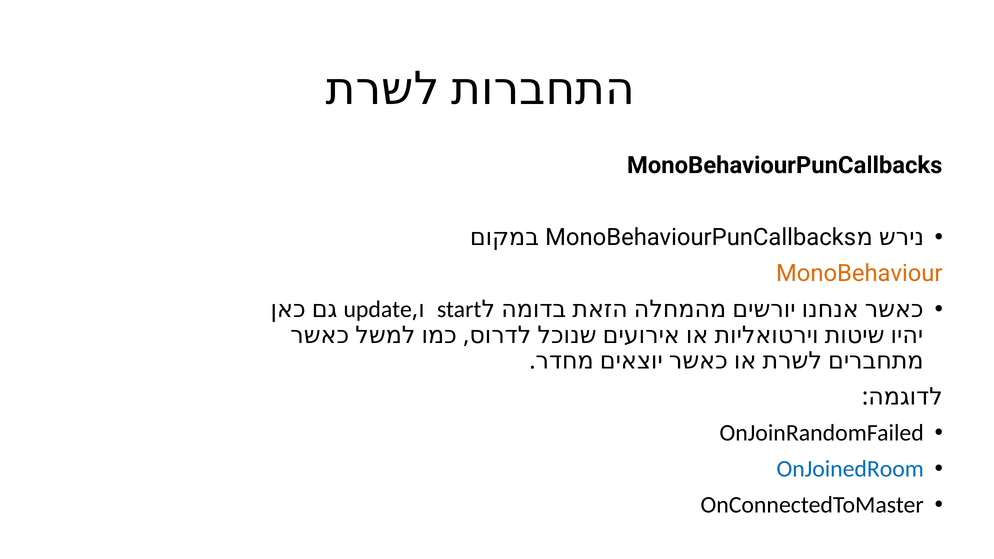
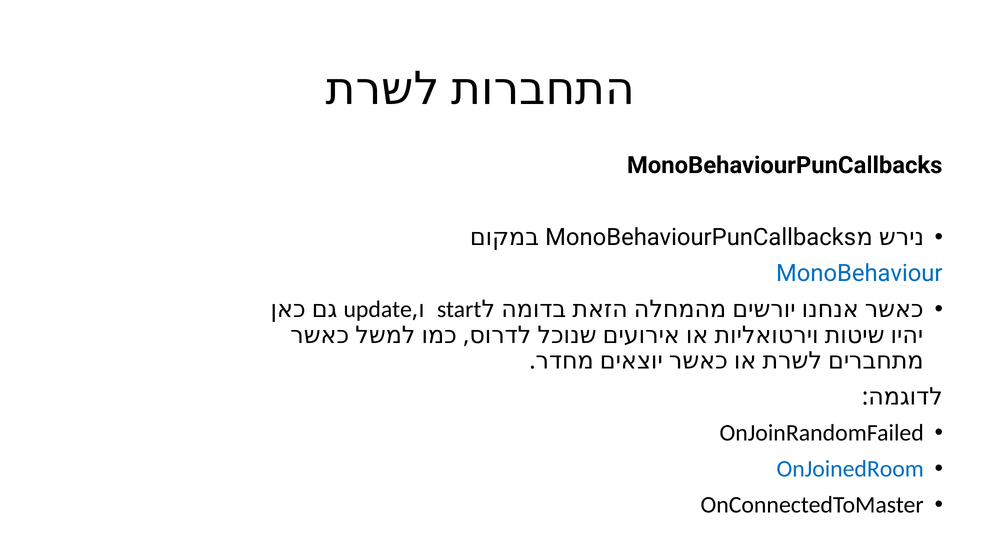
MonoBehaviour colour: orange -> blue
